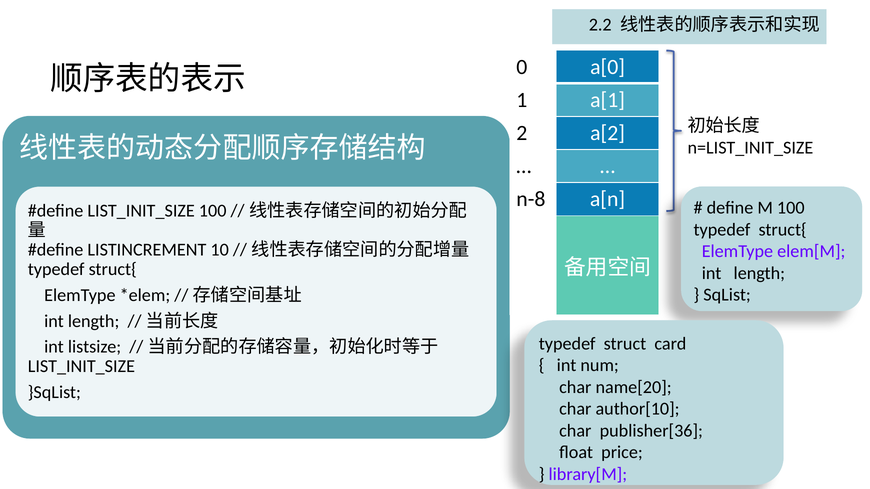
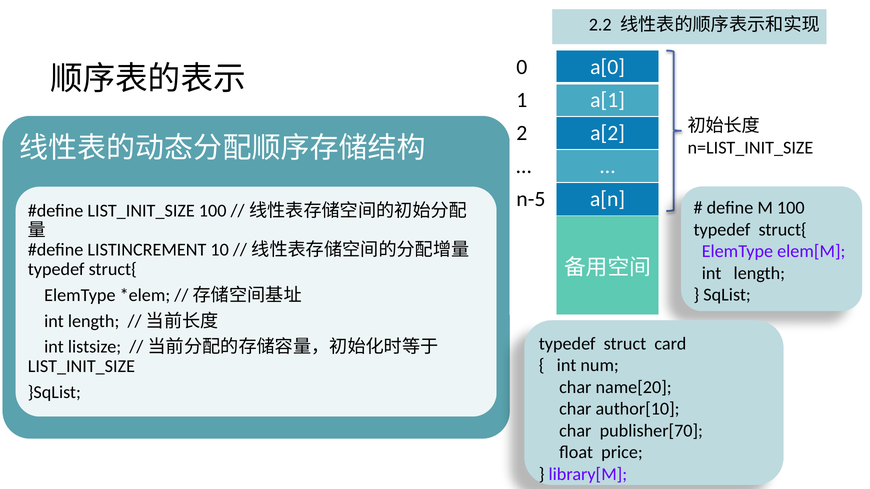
n-8: n-8 -> n-5
publisher[36: publisher[36 -> publisher[70
